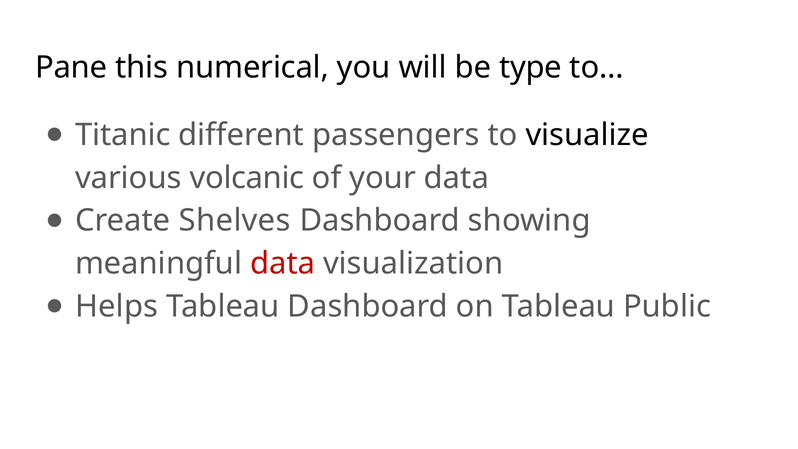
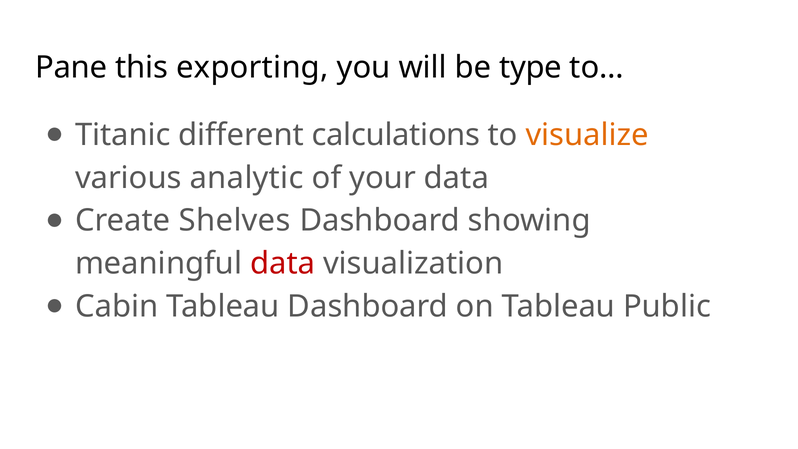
numerical: numerical -> exporting
passengers: passengers -> calculations
visualize colour: black -> orange
volcanic: volcanic -> analytic
Helps: Helps -> Cabin
